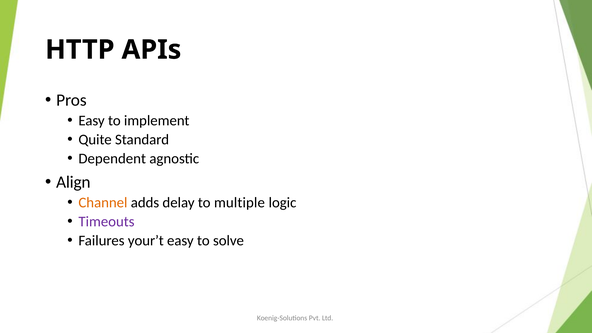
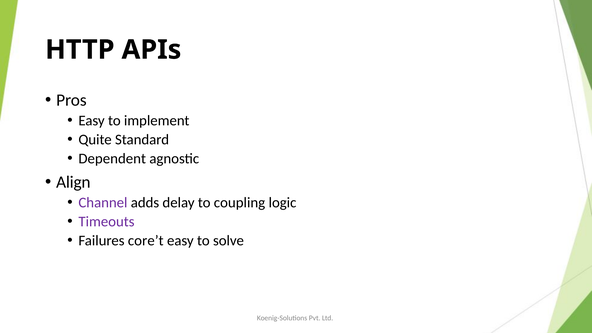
Channel colour: orange -> purple
multiple: multiple -> coupling
your’t: your’t -> core’t
